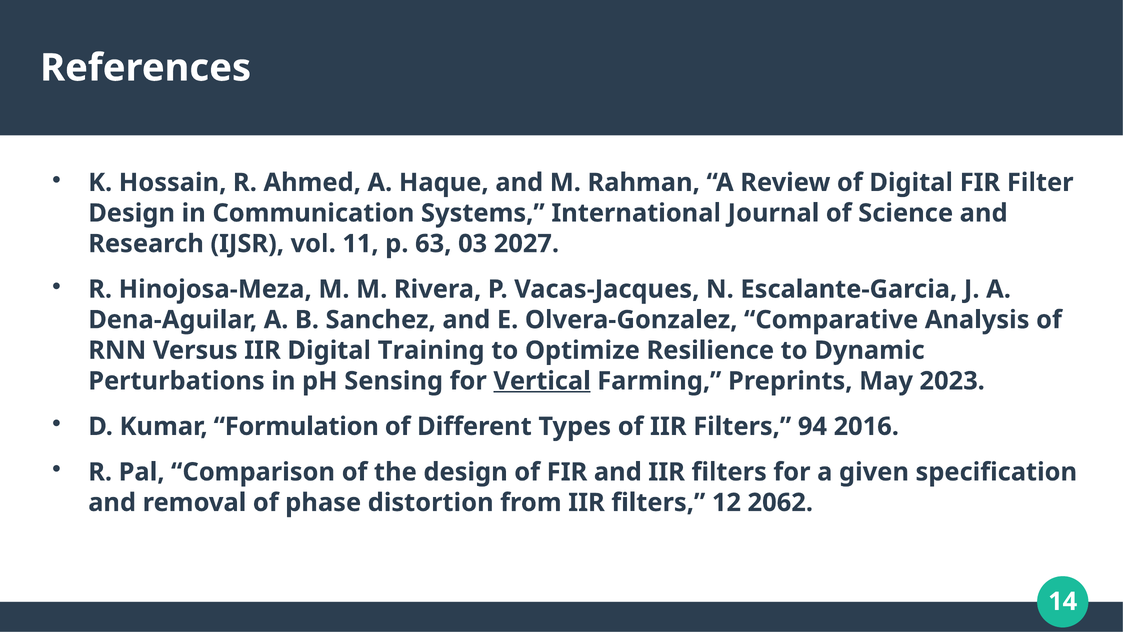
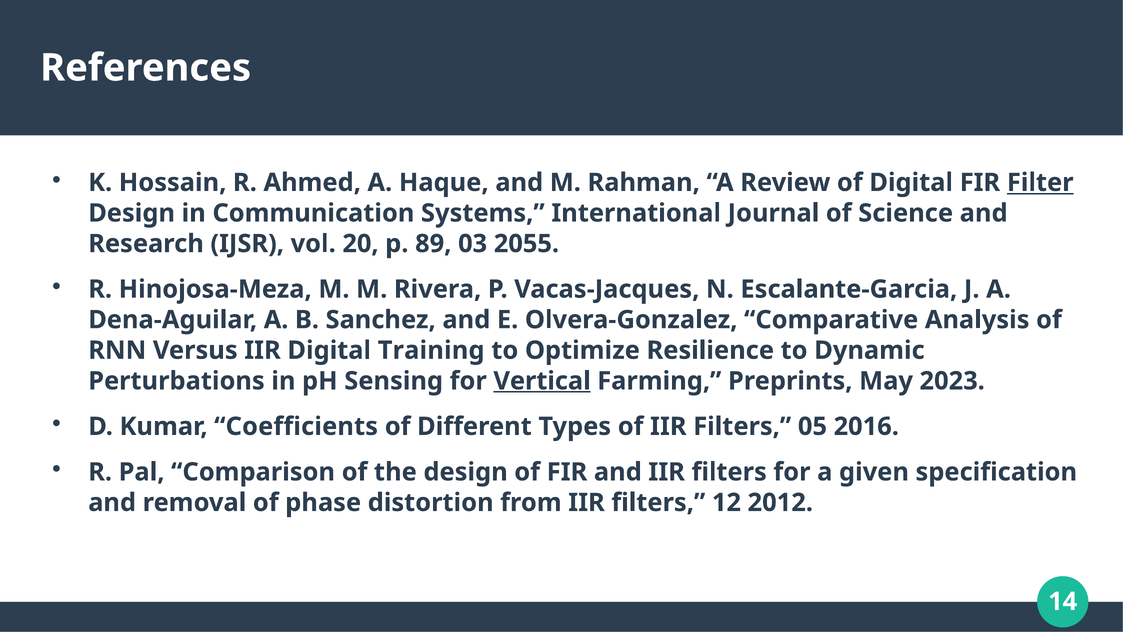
Filter underline: none -> present
11: 11 -> 20
63: 63 -> 89
2027: 2027 -> 2055
Formulation: Formulation -> Coefficients
94: 94 -> 05
2062: 2062 -> 2012
